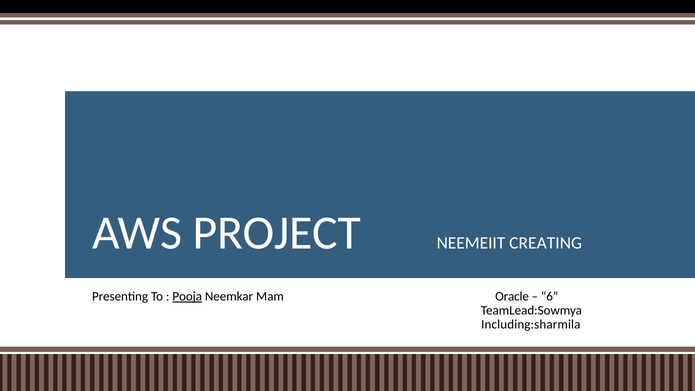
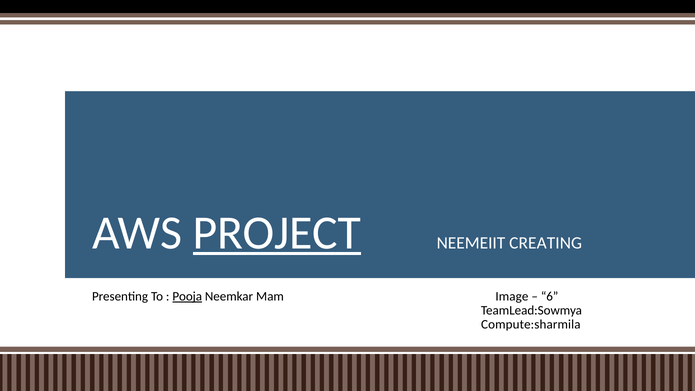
PROJECT underline: none -> present
Oracle: Oracle -> Image
Including:sharmila: Including:sharmila -> Compute:sharmila
